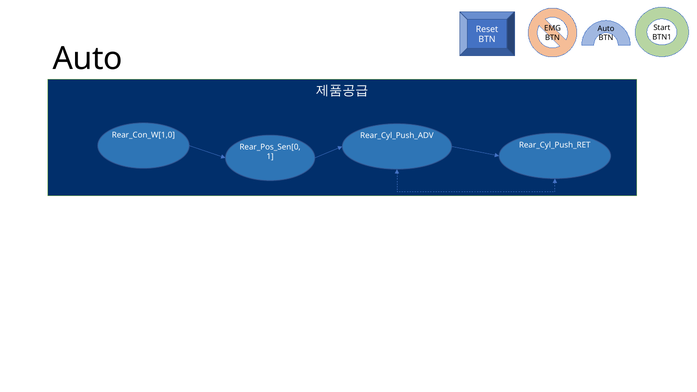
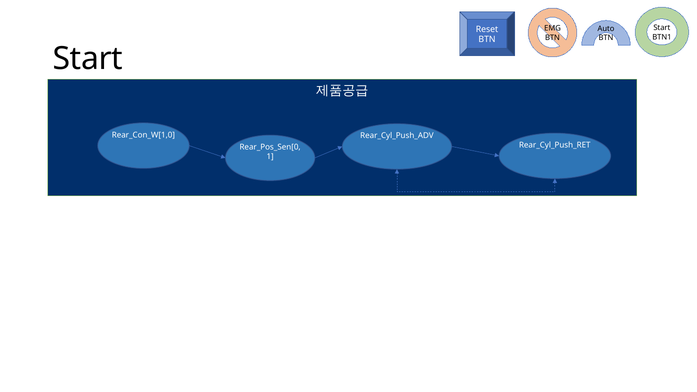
Auto at (88, 59): Auto -> Start
